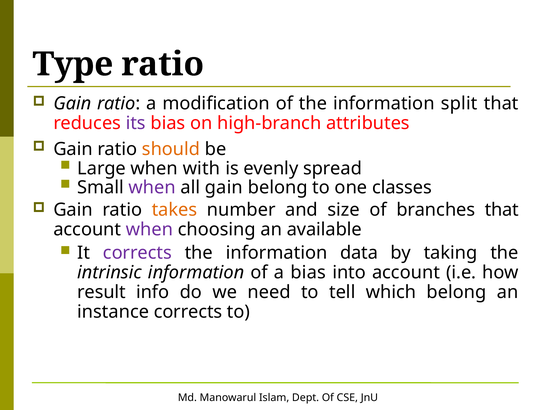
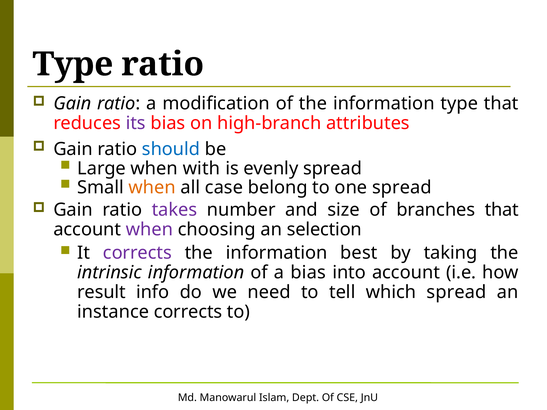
information split: split -> type
should colour: orange -> blue
when at (152, 188) colour: purple -> orange
all gain: gain -> case
one classes: classes -> spread
takes colour: orange -> purple
available: available -> selection
data: data -> best
which belong: belong -> spread
